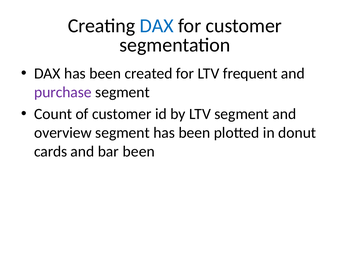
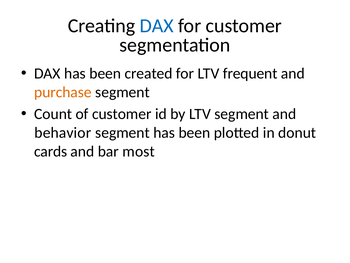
purchase colour: purple -> orange
overview: overview -> behavior
bar been: been -> most
